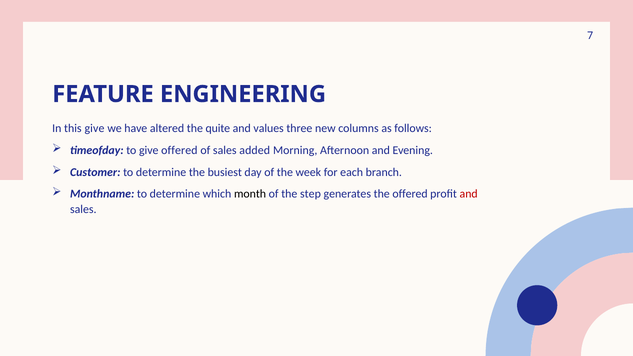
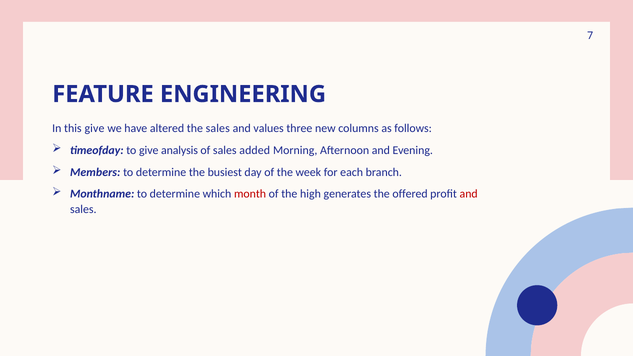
the quite: quite -> sales
give offered: offered -> analysis
Customer: Customer -> Members
month colour: black -> red
step: step -> high
